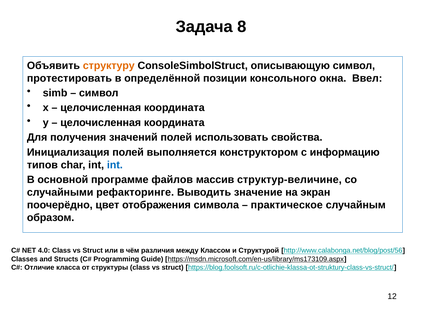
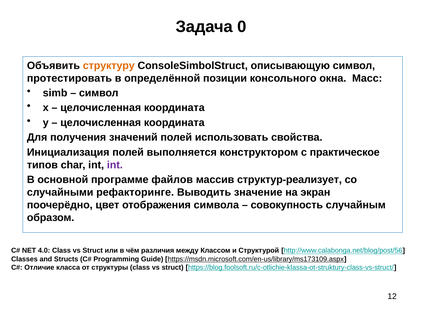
8: 8 -> 0
Ввел: Ввел -> Масс
информацию: информацию -> практическое
int at (115, 165) colour: blue -> purple
структур-величине: структур-величине -> структур-реализует
практическое: практическое -> совокупность
